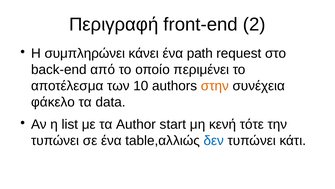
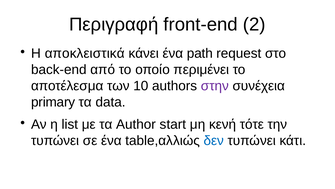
συμπληρώνει: συμπληρώνει -> αποκλειστικά
στην colour: orange -> purple
φάκελο: φάκελο -> primary
